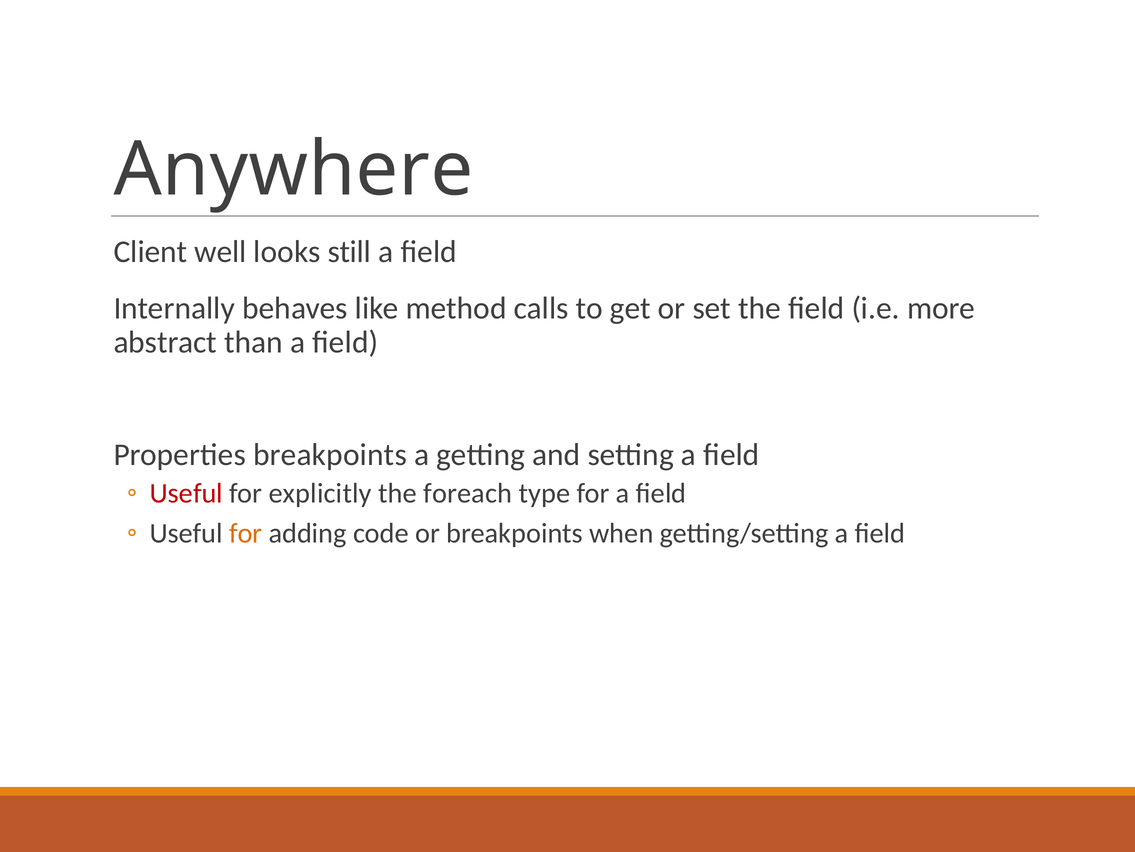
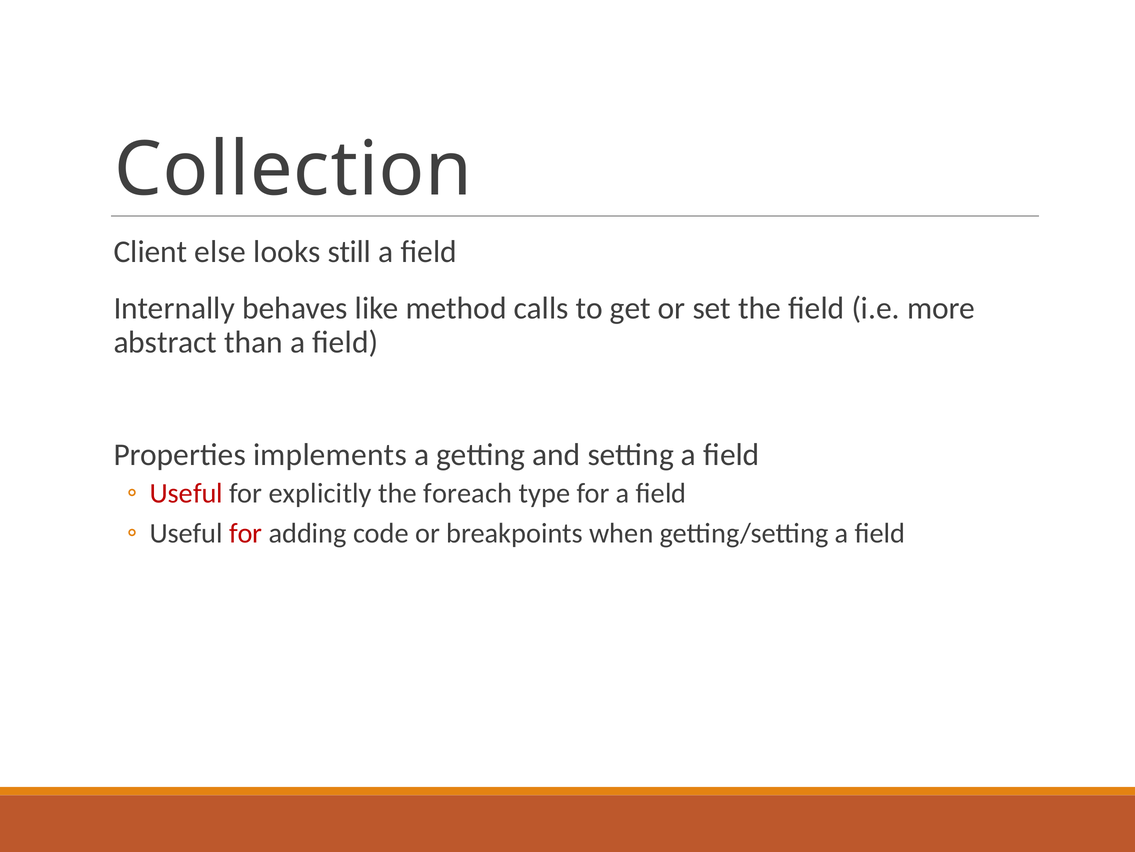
Anywhere: Anywhere -> Collection
well: well -> else
Properties breakpoints: breakpoints -> implements
for at (246, 533) colour: orange -> red
